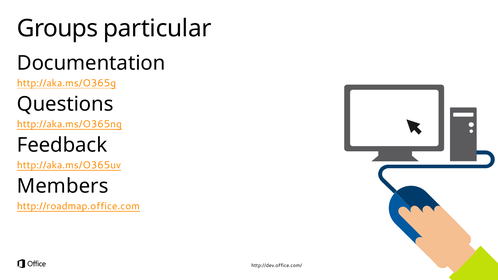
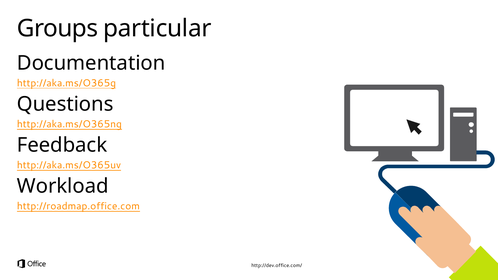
Members: Members -> Workload
